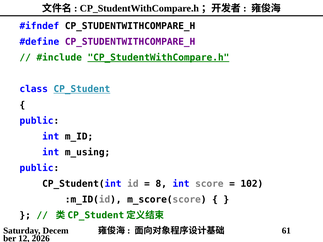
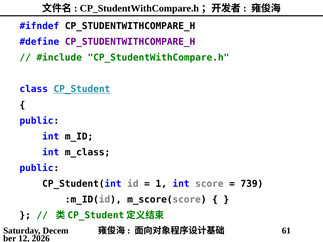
CP_StudentWithCompare.h at (158, 58) underline: present -> none
m_using: m_using -> m_class
8: 8 -> 1
102: 102 -> 739
